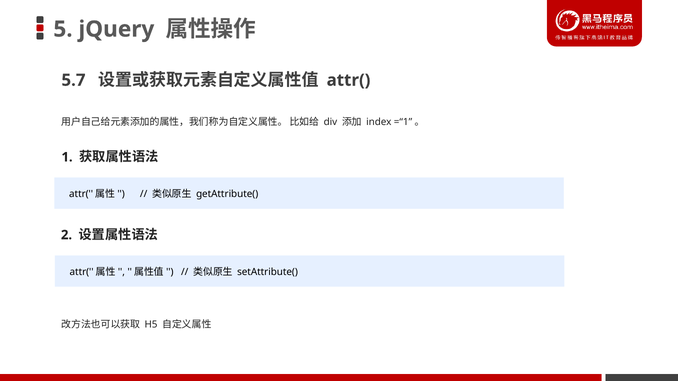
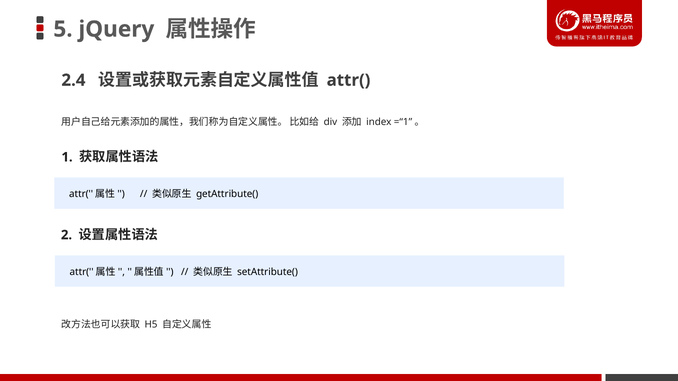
5.7: 5.7 -> 2.4
